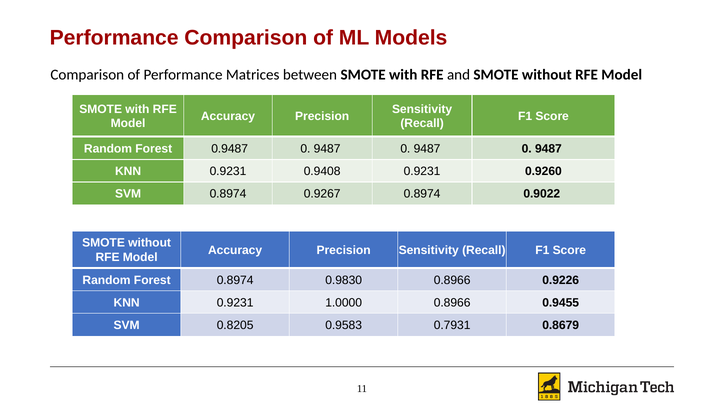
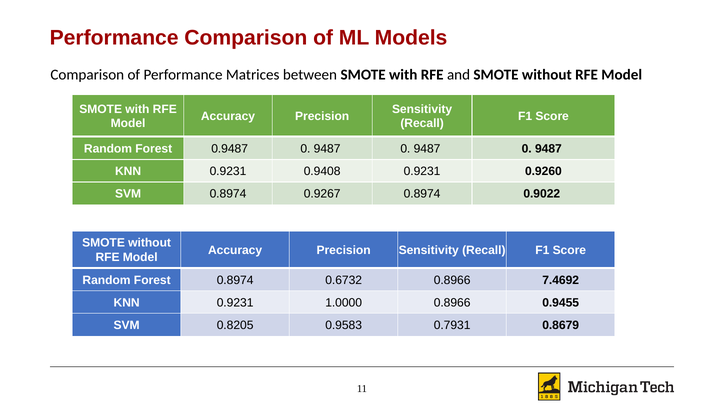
0.9830: 0.9830 -> 0.6732
0.9226: 0.9226 -> 7.4692
